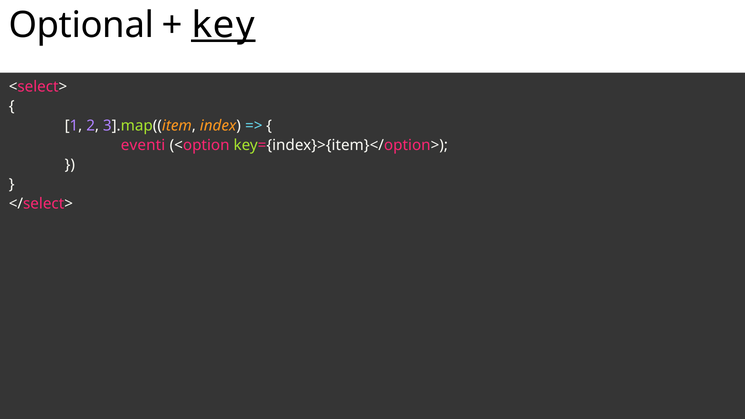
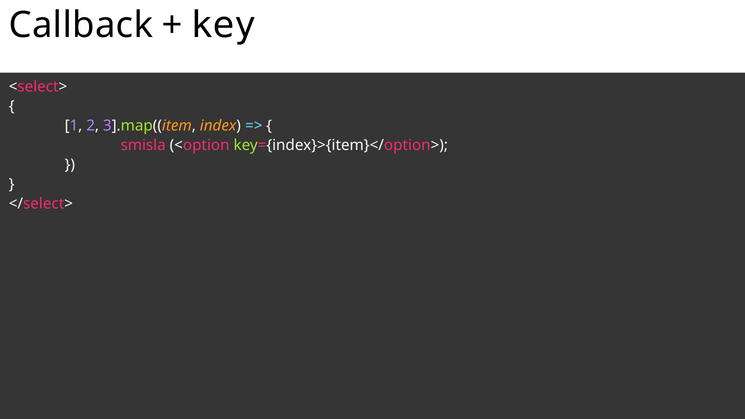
Optional: Optional -> Callback
key underline: present -> none
eventi: eventi -> smisla
